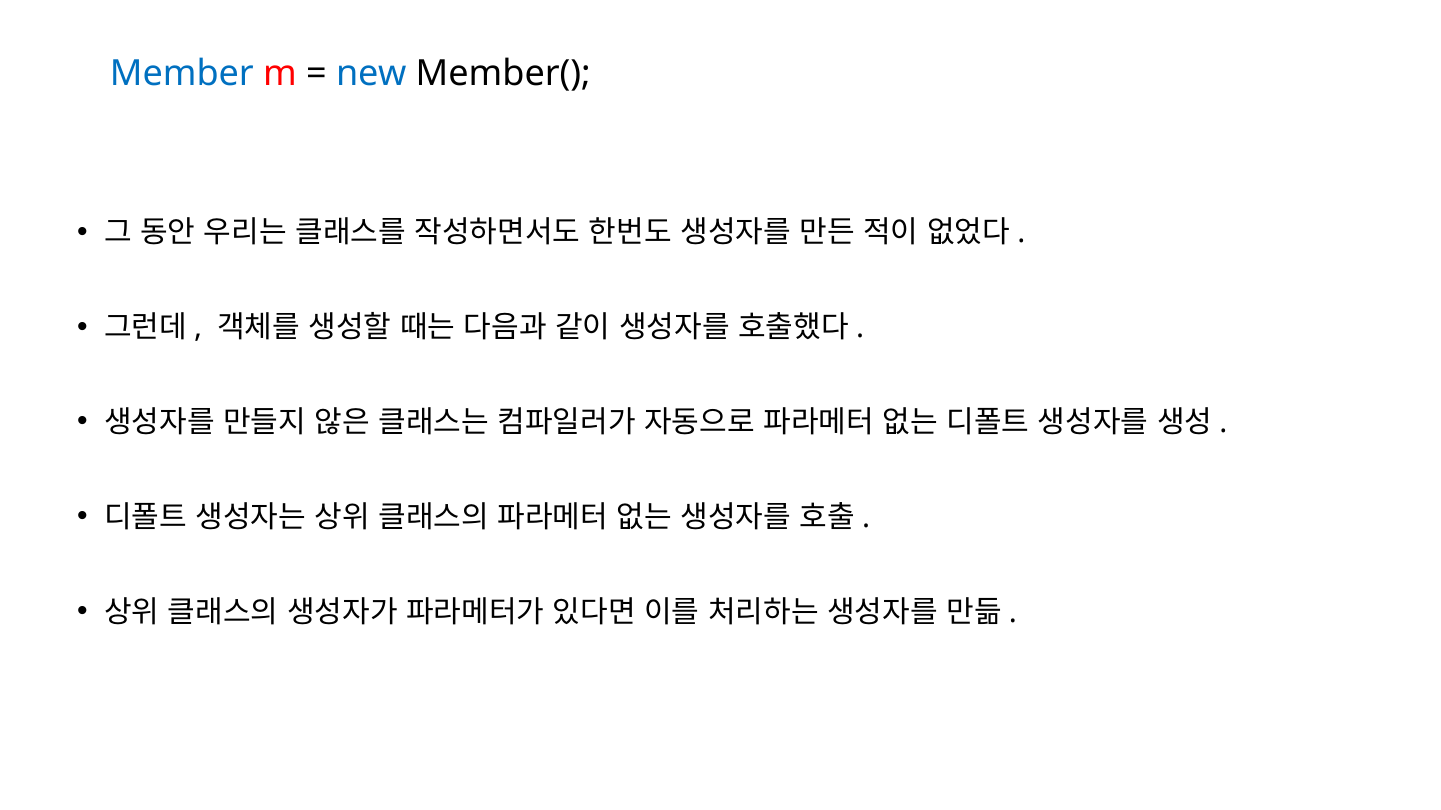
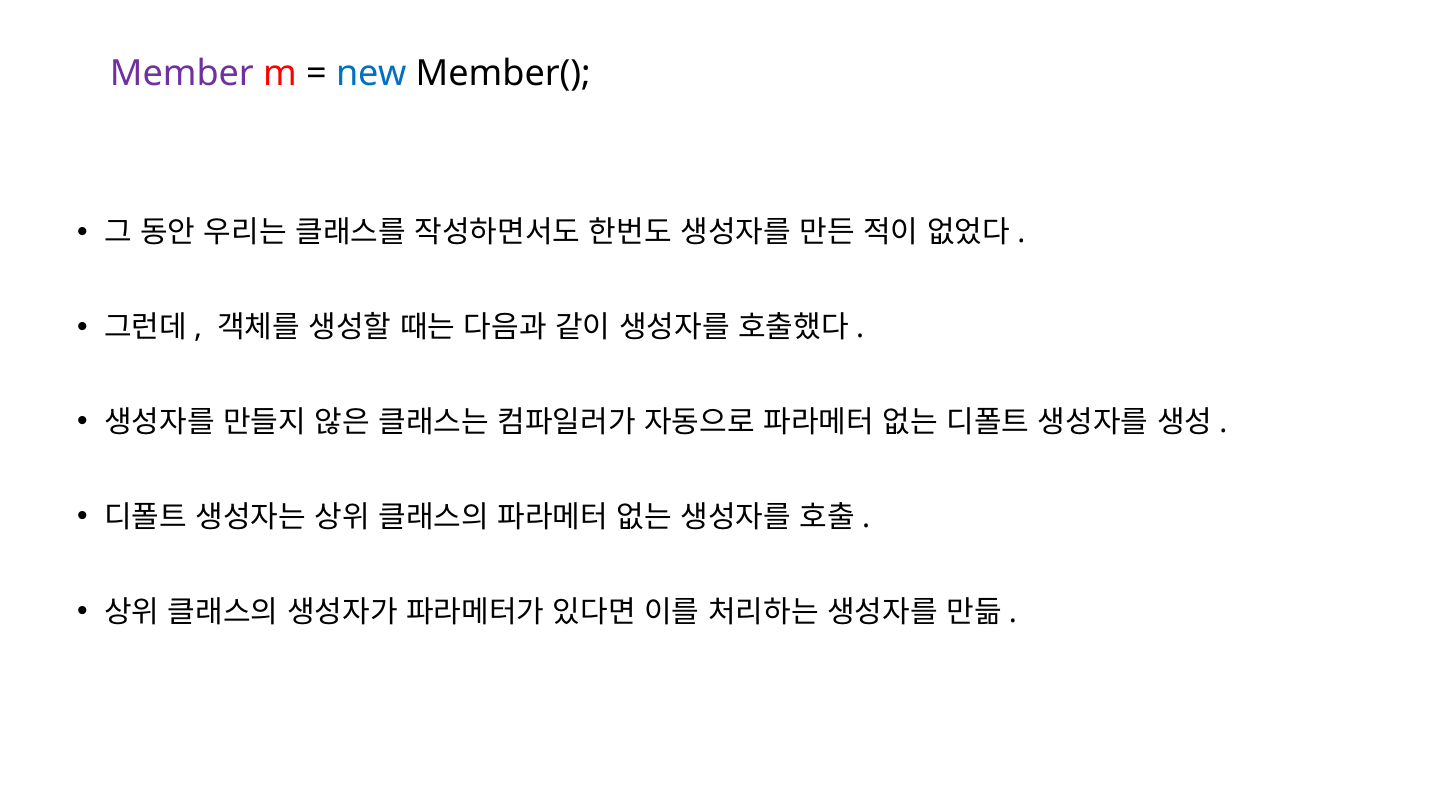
Member colour: blue -> purple
